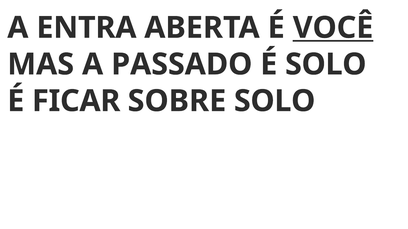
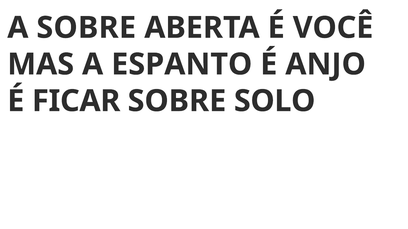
A ENTRA: ENTRA -> SOBRE
VOCÊ underline: present -> none
PASSADO: PASSADO -> ESPANTO
É SOLO: SOLO -> ANJO
